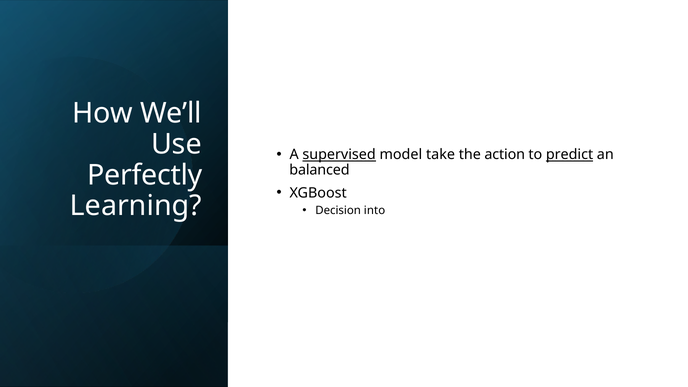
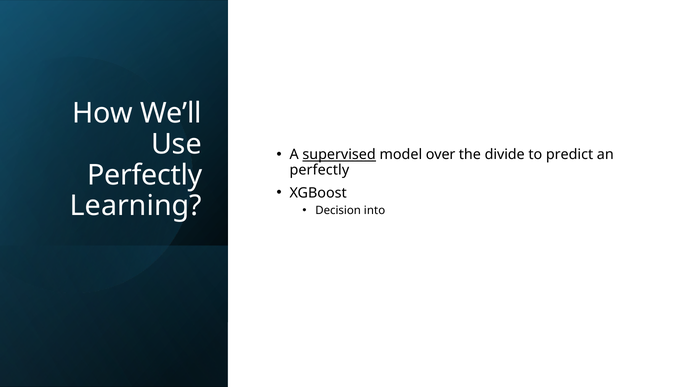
take: take -> over
action: action -> divide
predict underline: present -> none
balanced at (319, 170): balanced -> perfectly
